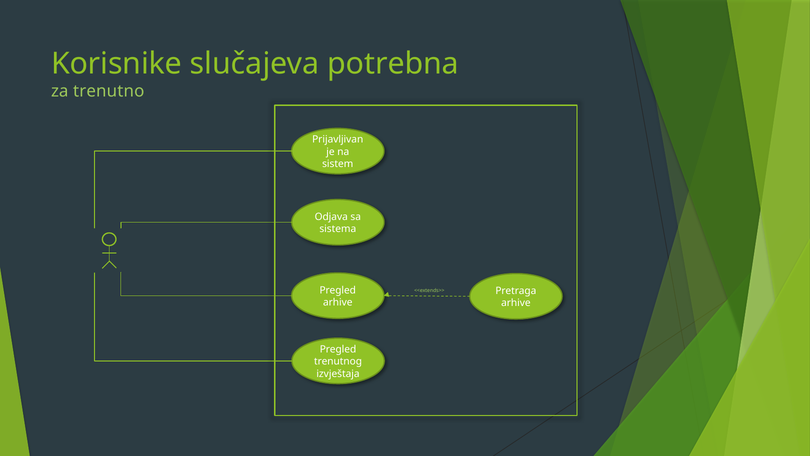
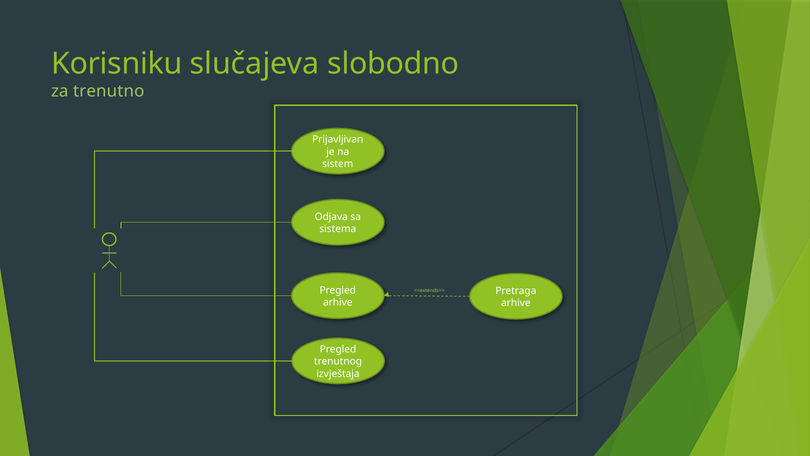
Korisnike: Korisnike -> Korisniku
potrebna: potrebna -> slobodno
